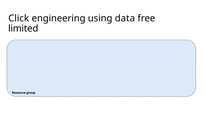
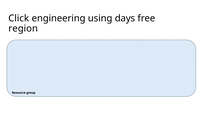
data: data -> days
limited: limited -> region
